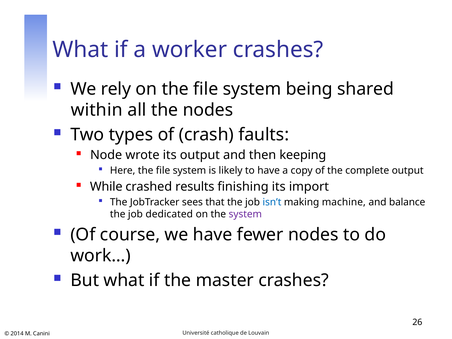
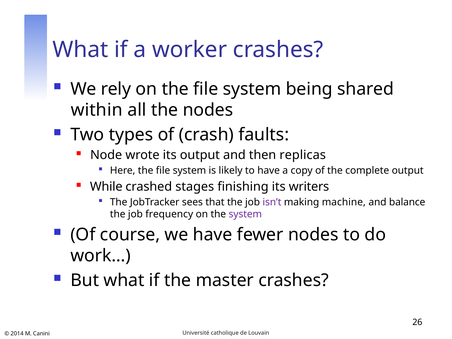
keeping: keeping -> replicas
results: results -> stages
import: import -> writers
isn’t colour: blue -> purple
dedicated: dedicated -> frequency
